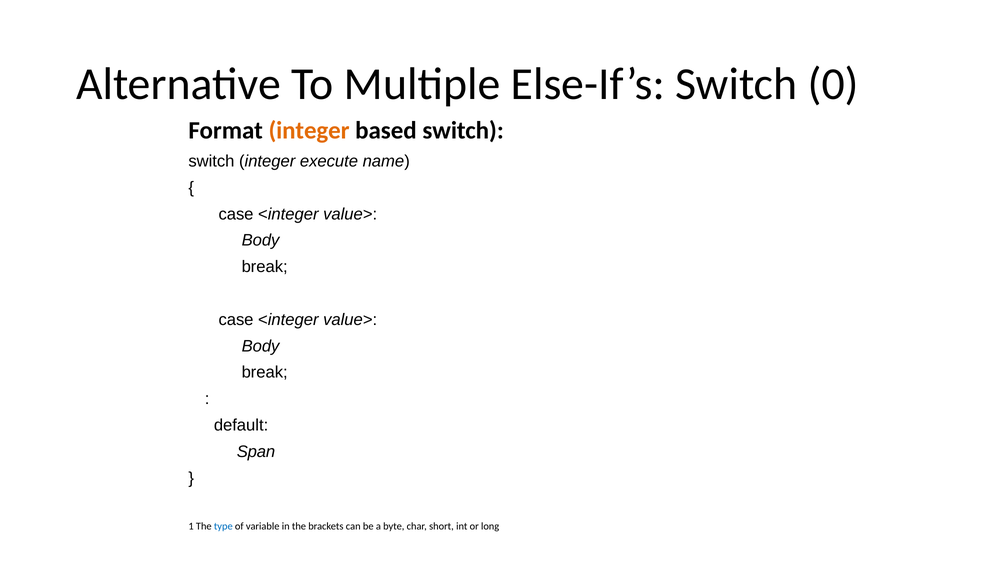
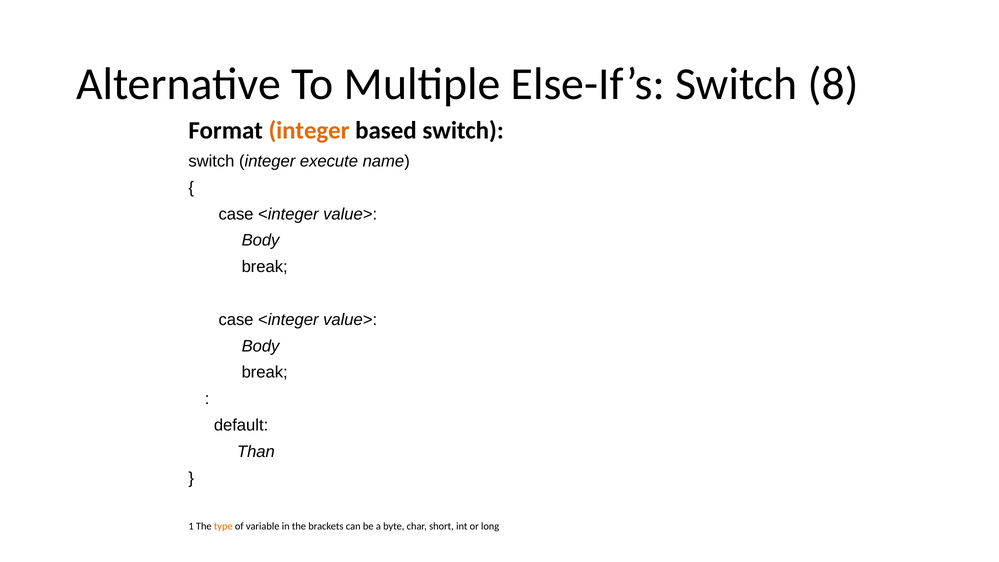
0: 0 -> 8
Span: Span -> Than
type colour: blue -> orange
